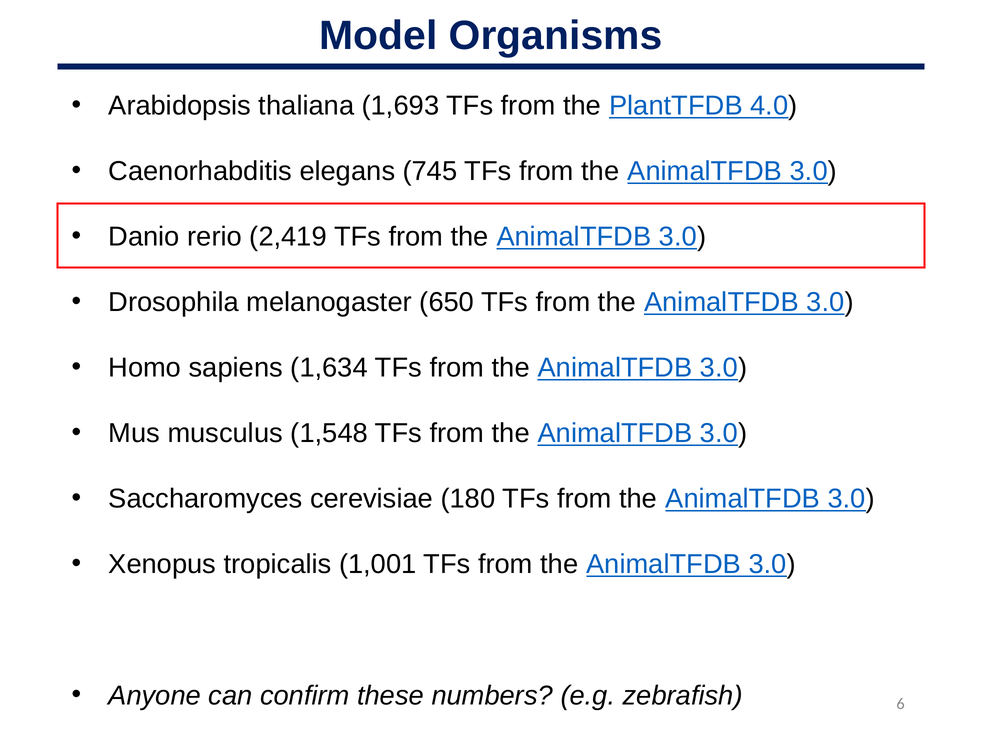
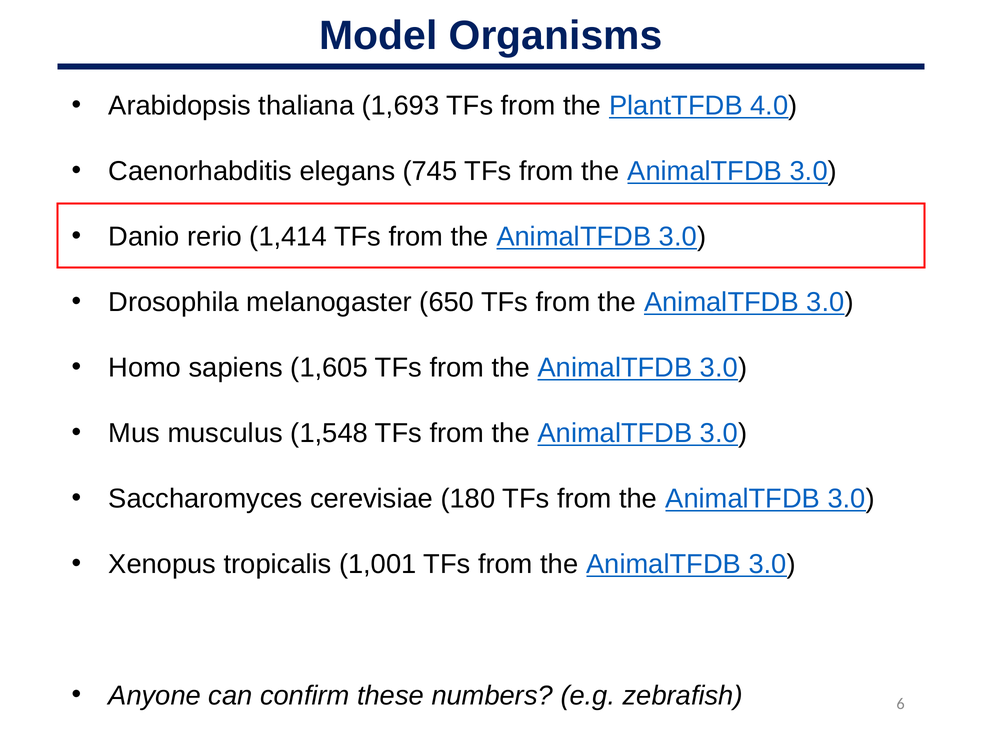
2,419: 2,419 -> 1,414
1,634: 1,634 -> 1,605
